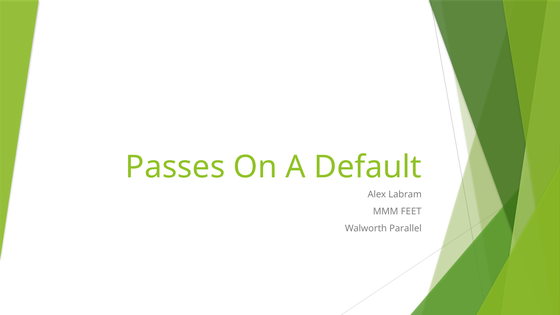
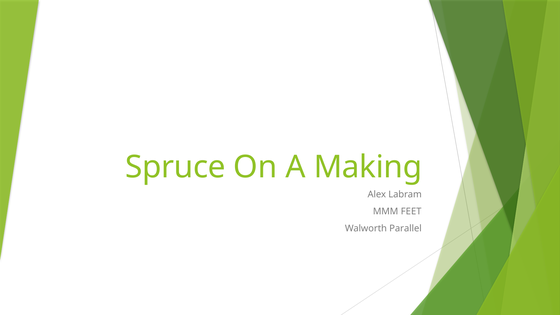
Passes: Passes -> Spruce
Default: Default -> Making
